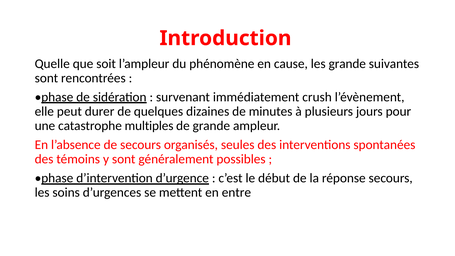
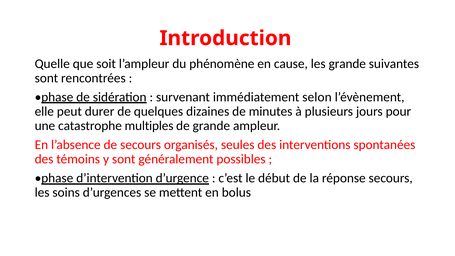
crush: crush -> selon
entre: entre -> bolus
